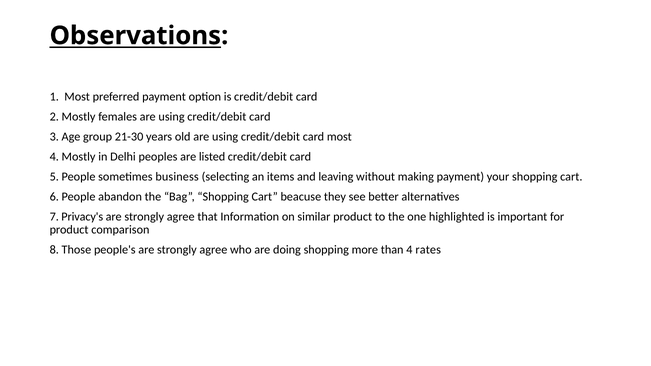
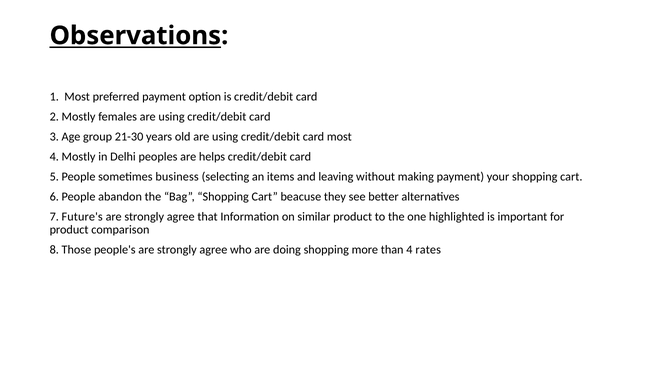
listed: listed -> helps
Privacy's: Privacy's -> Future's
